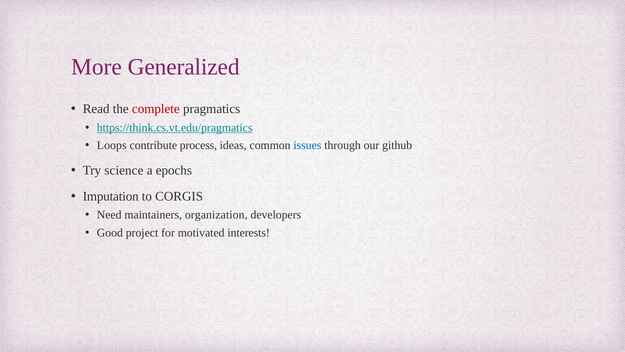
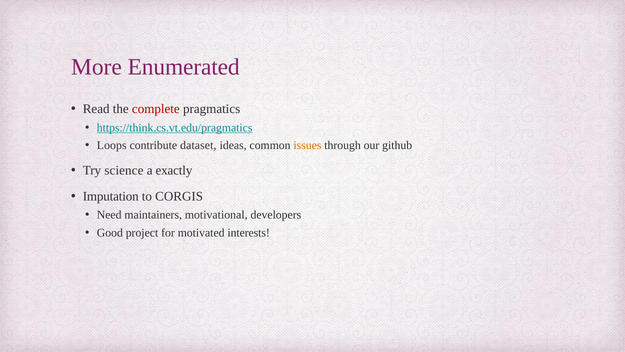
Generalized: Generalized -> Enumerated
process: process -> dataset
issues colour: blue -> orange
epochs: epochs -> exactly
organization: organization -> motivational
